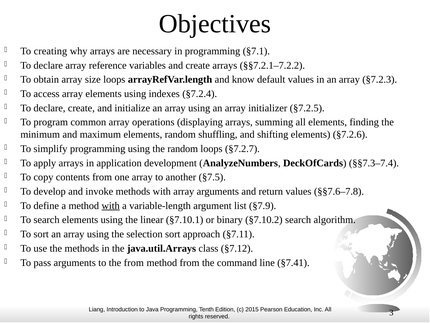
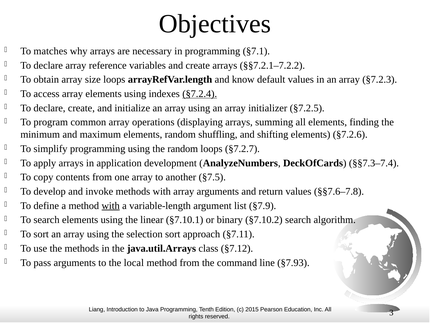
creating: creating -> matches
§7.2.4 underline: none -> present
the from: from -> local
§7.41: §7.41 -> §7.93
